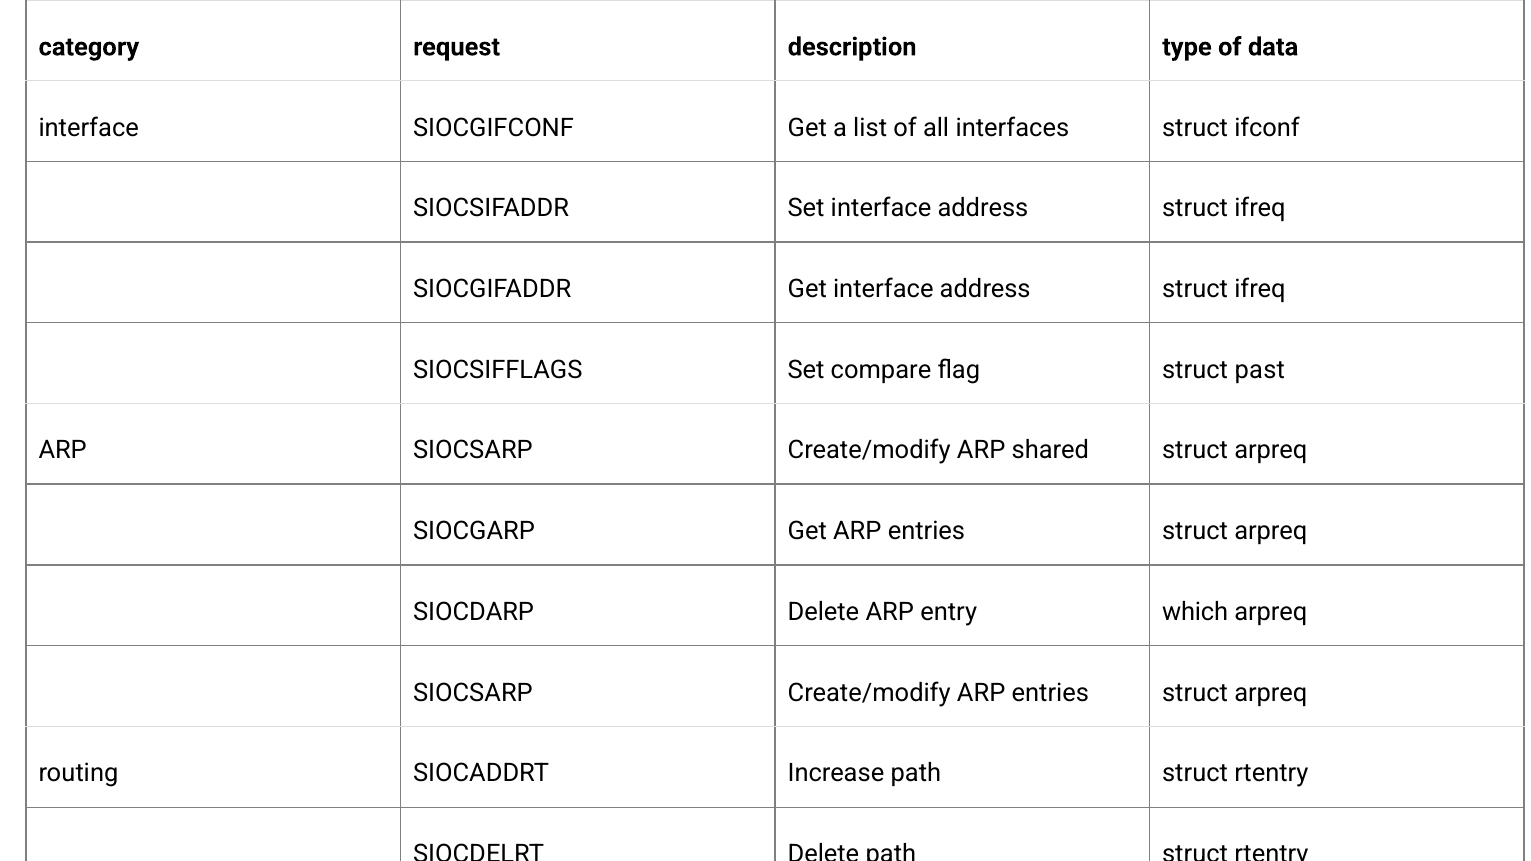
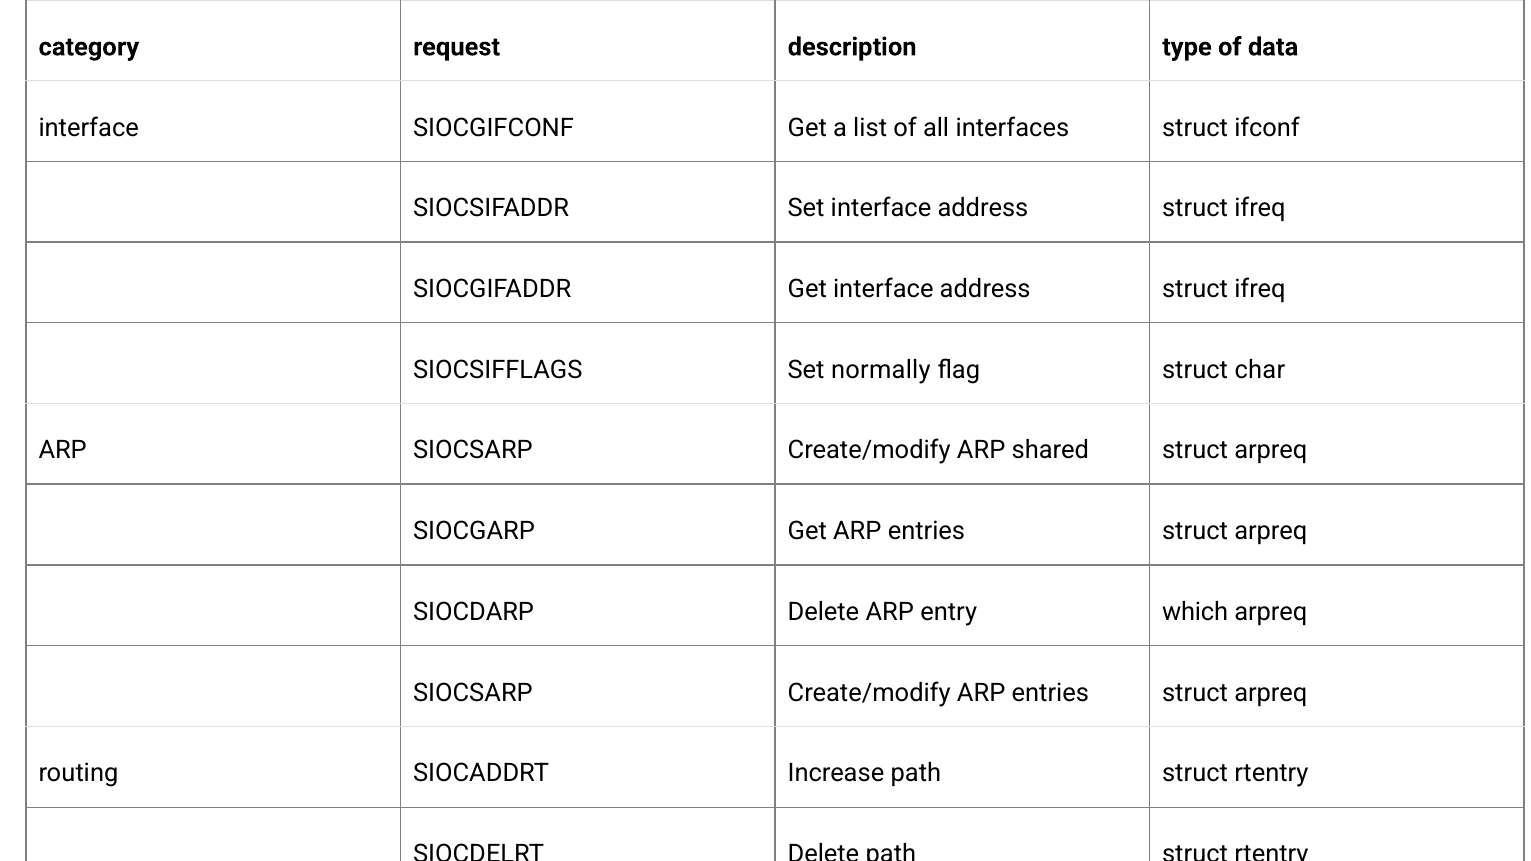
compare: compare -> normally
past: past -> char
